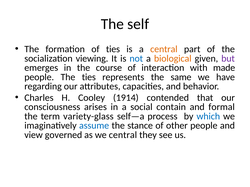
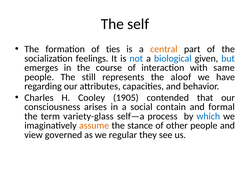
viewing: viewing -> feelings
biological colour: orange -> blue
but colour: purple -> blue
made: made -> same
The ties: ties -> still
same: same -> aloof
1914: 1914 -> 1905
assume colour: blue -> orange
we central: central -> regular
